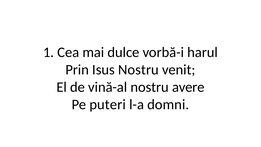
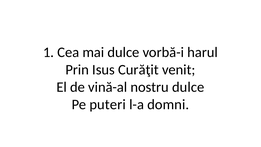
Isus Nostru: Nostru -> Curăţit
nostru avere: avere -> dulce
